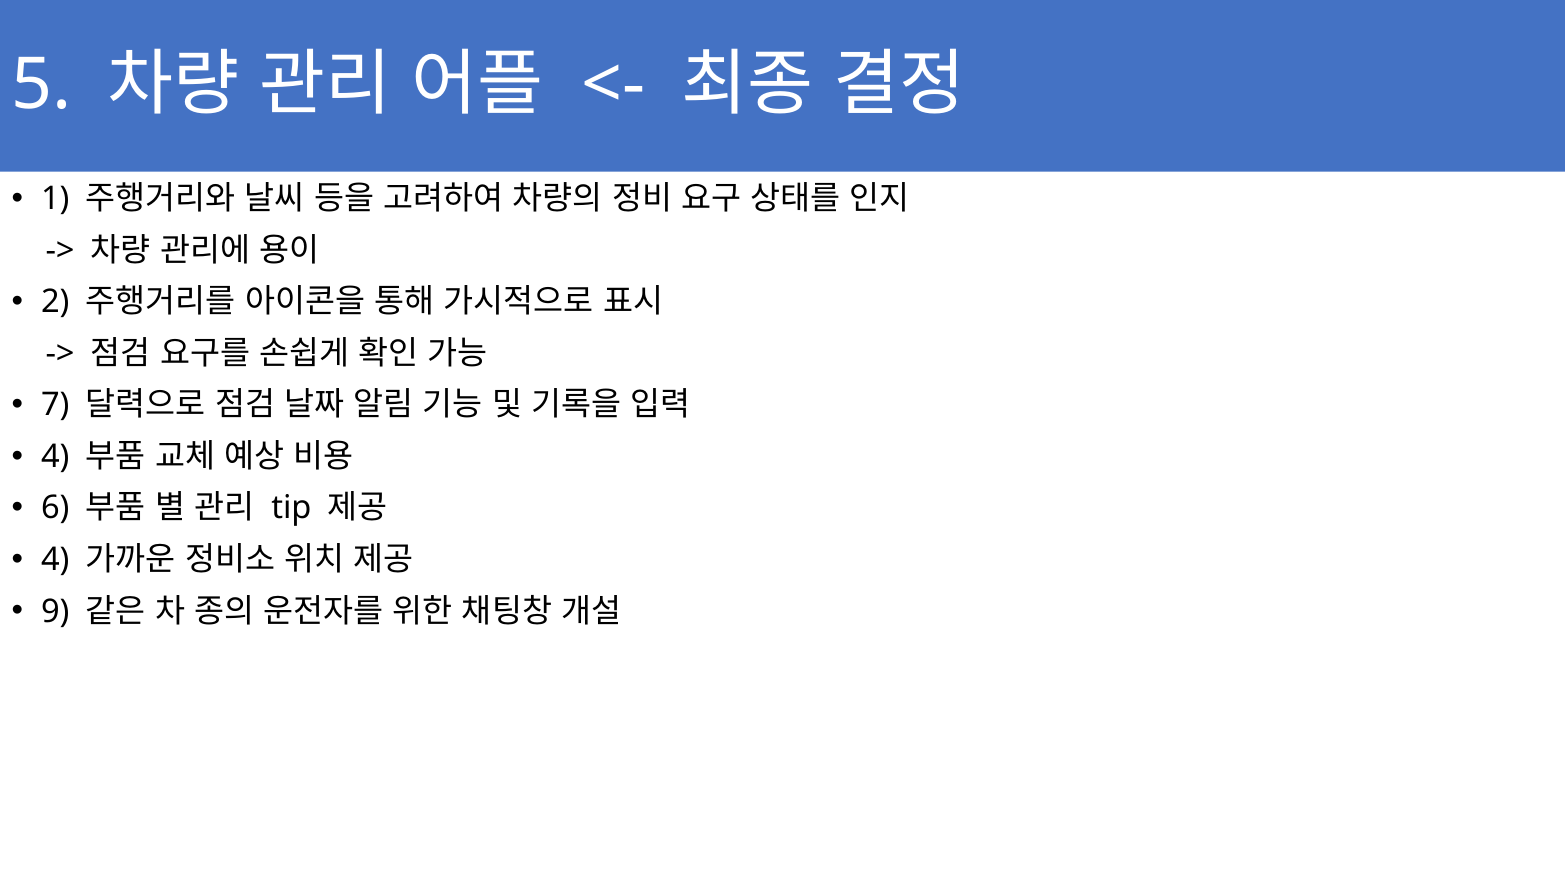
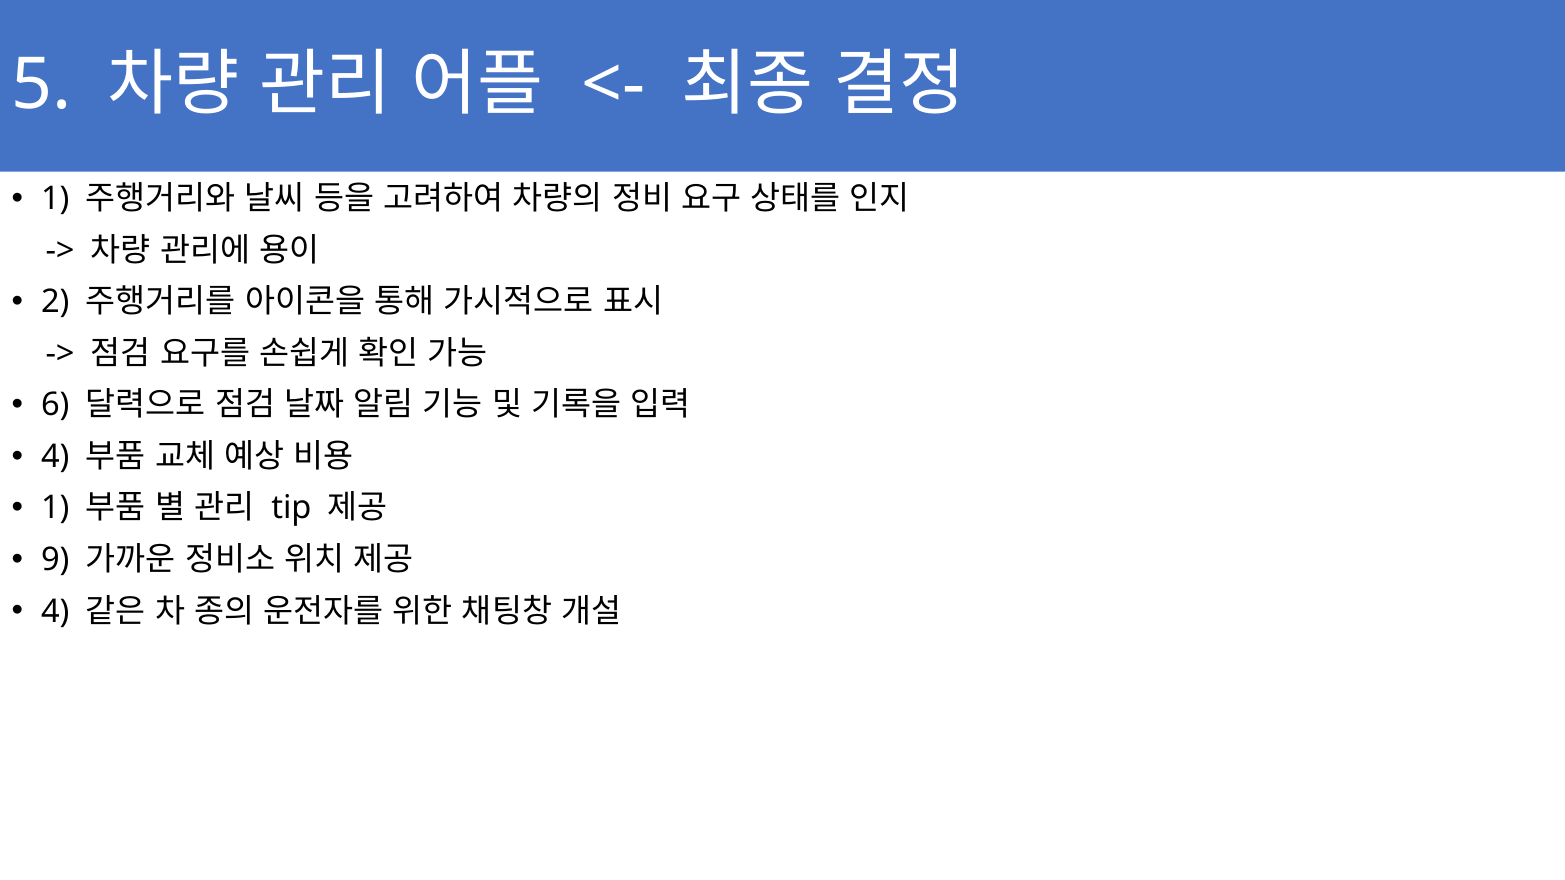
7: 7 -> 6
6 at (55, 508): 6 -> 1
4 at (55, 560): 4 -> 9
9 at (55, 612): 9 -> 4
